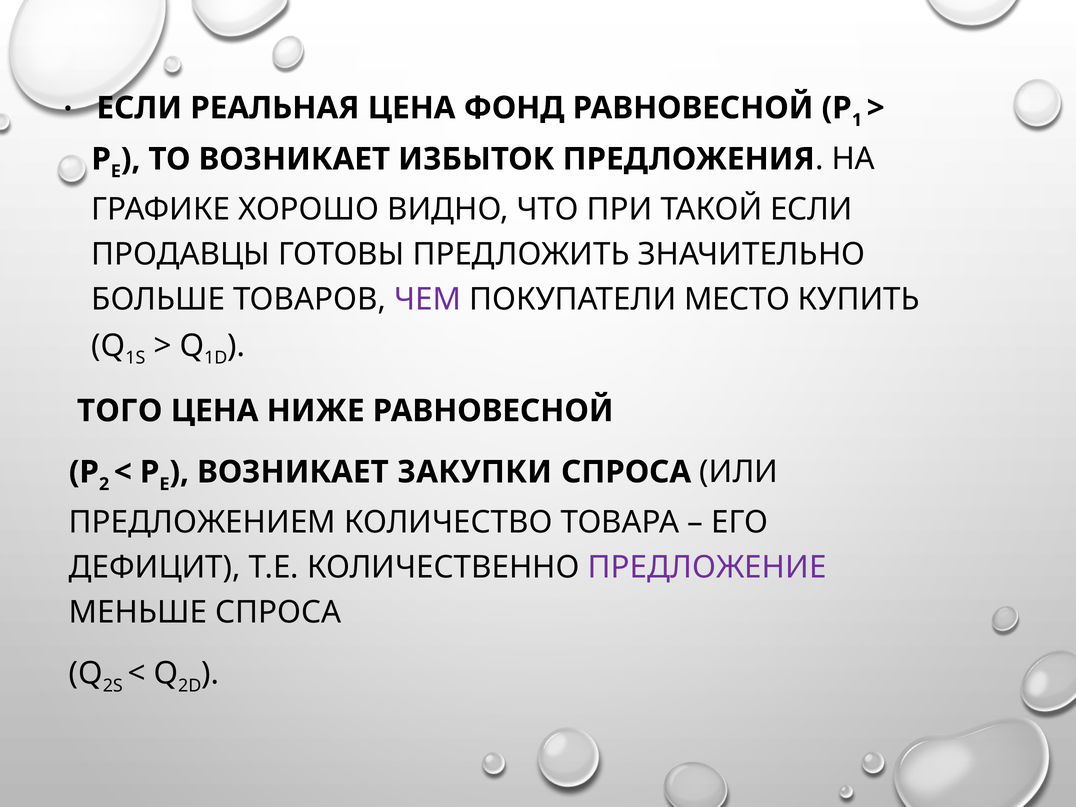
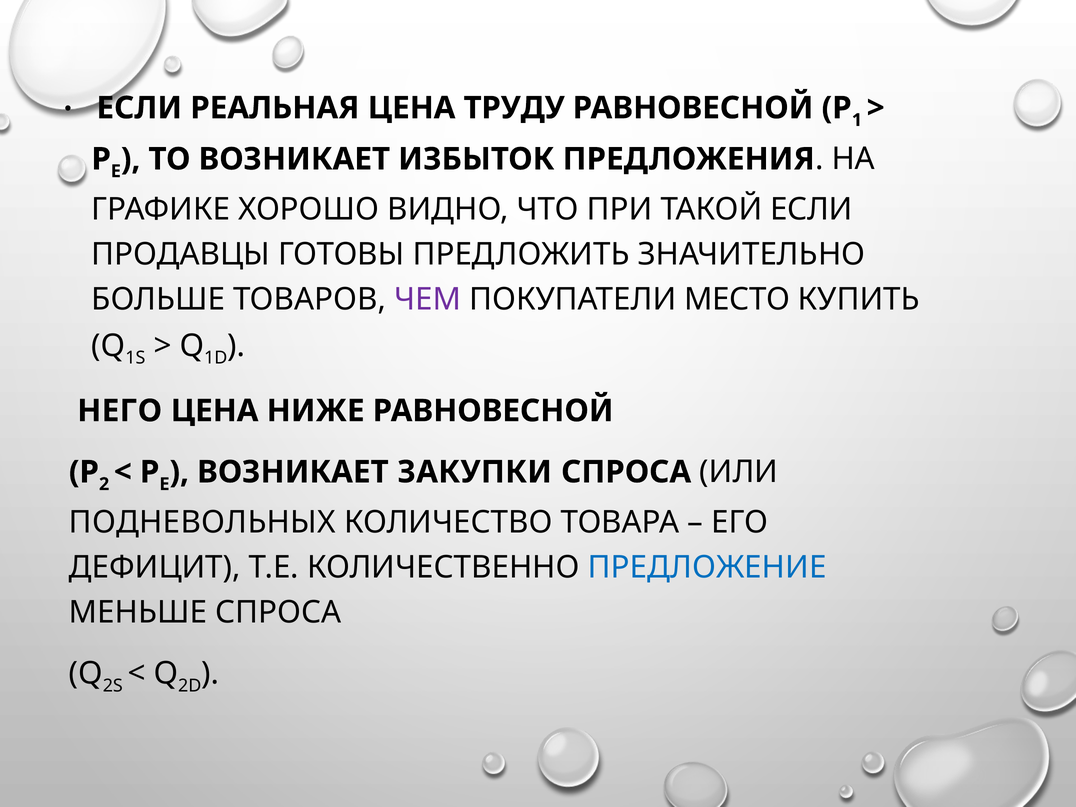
ФОНД: ФОНД -> ТРУДУ
ТОГО: ТОГО -> НЕГО
ПРЕДЛОЖЕНИЕМ: ПРЕДЛОЖЕНИЕМ -> ПОДНЕВОЛЬНЫХ
ПРЕДЛОЖЕНИЕ colour: purple -> blue
